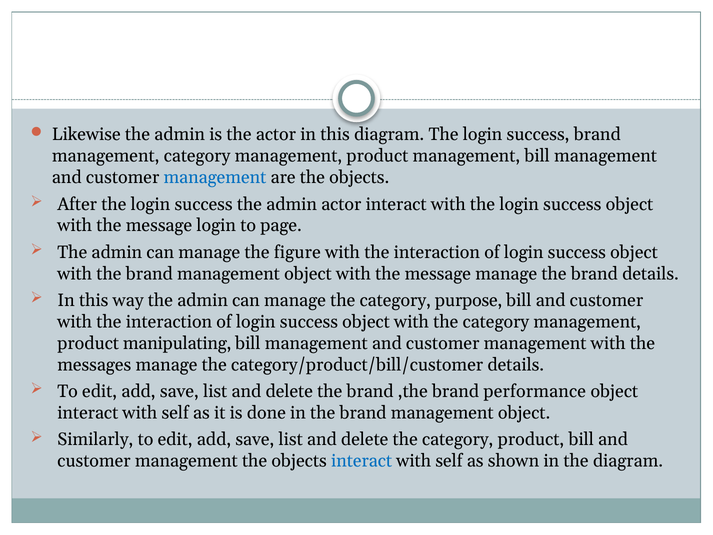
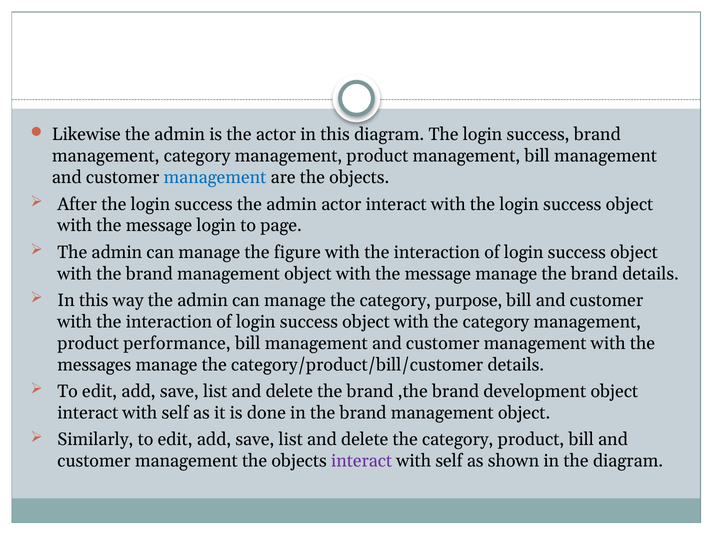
manipulating: manipulating -> performance
performance: performance -> development
interact at (362, 461) colour: blue -> purple
